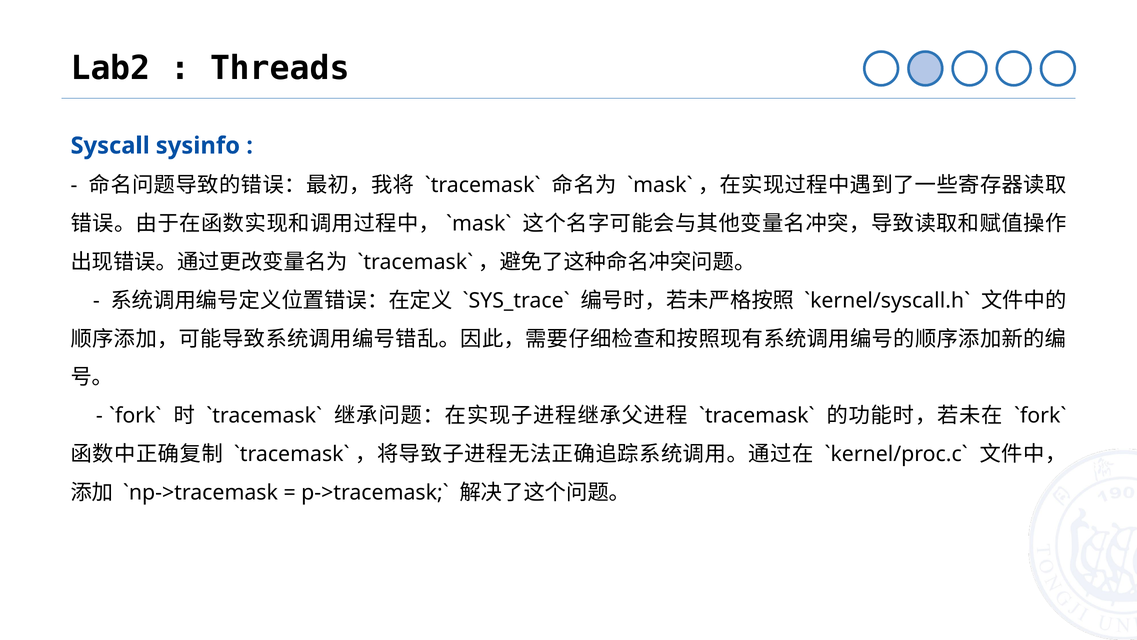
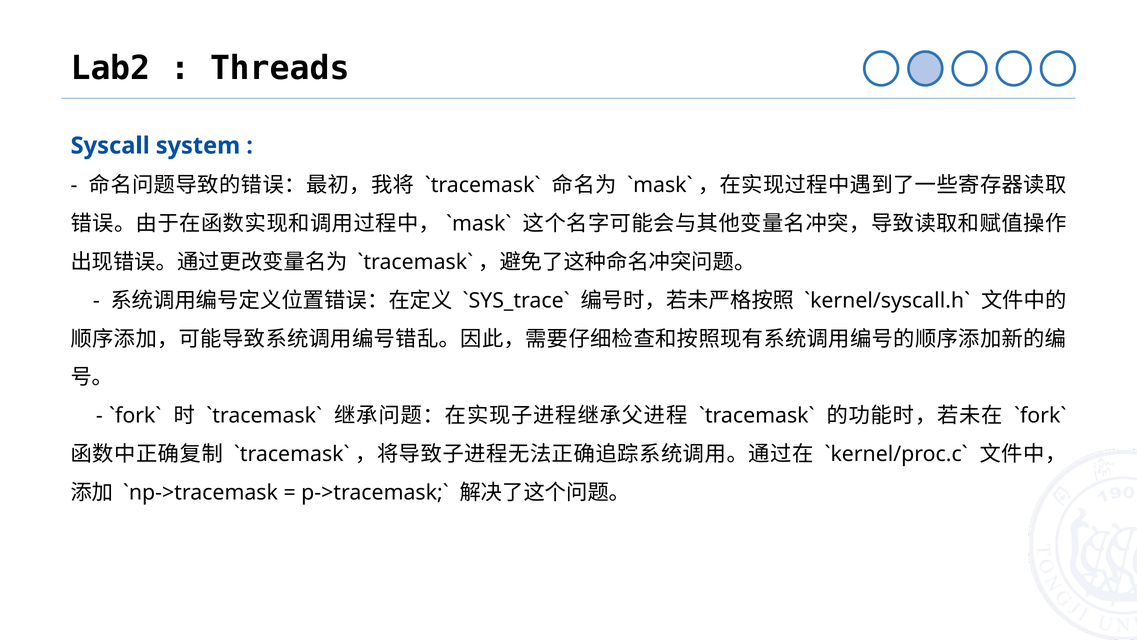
sysinfo: sysinfo -> system
